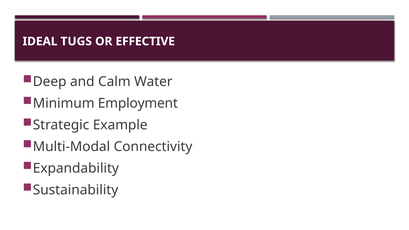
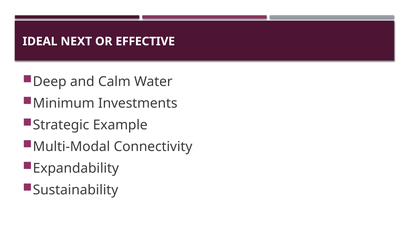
TUGS: TUGS -> NEXT
Employment: Employment -> Investments
